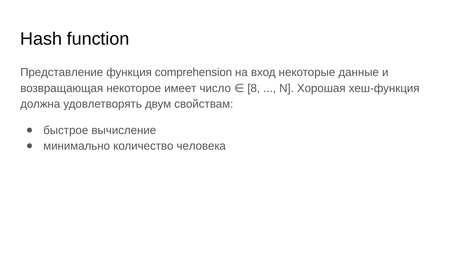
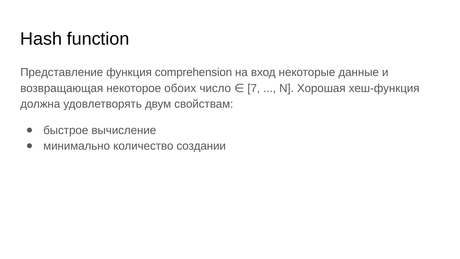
имеет: имеет -> обоих
8: 8 -> 7
человека: человека -> создании
